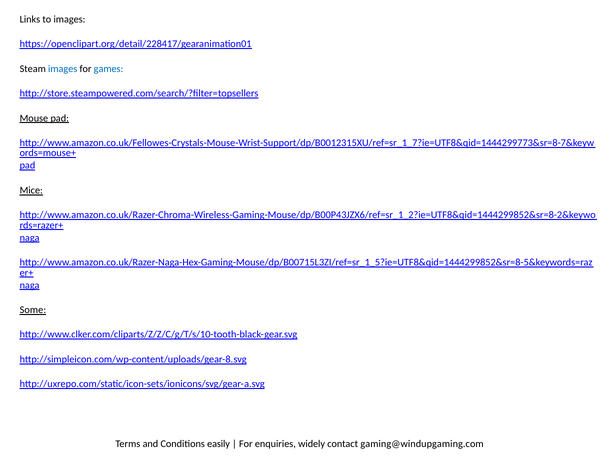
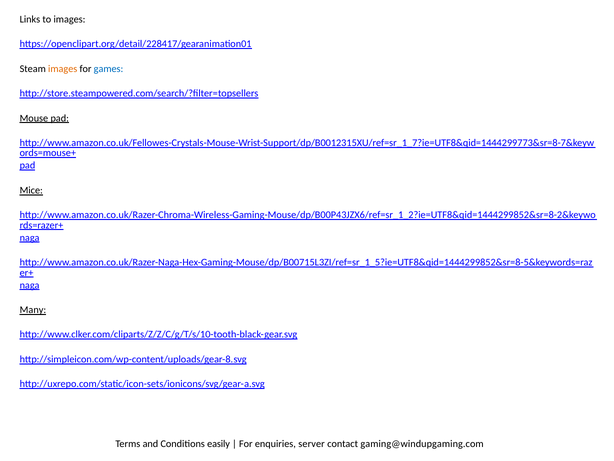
images at (63, 69) colour: blue -> orange
Some: Some -> Many
widely: widely -> server
